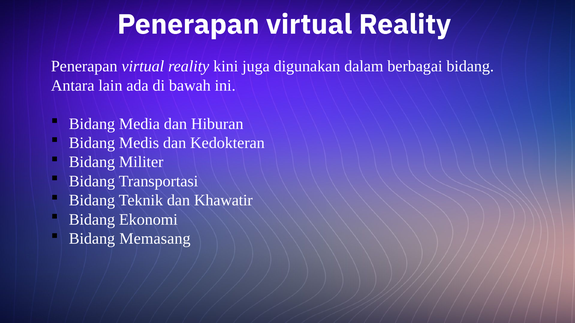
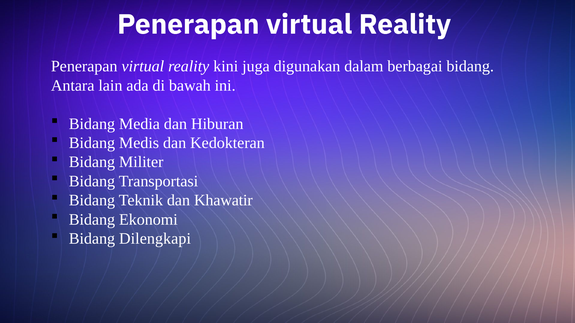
Memasang: Memasang -> Dilengkapi
